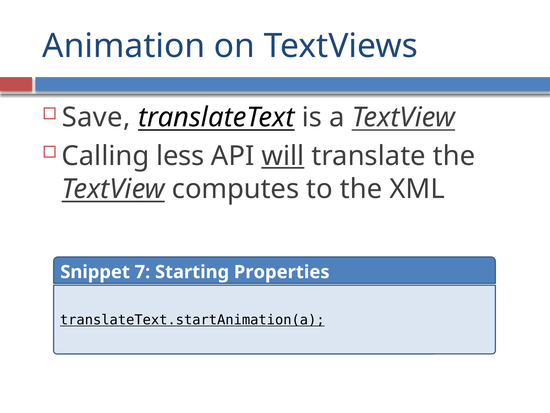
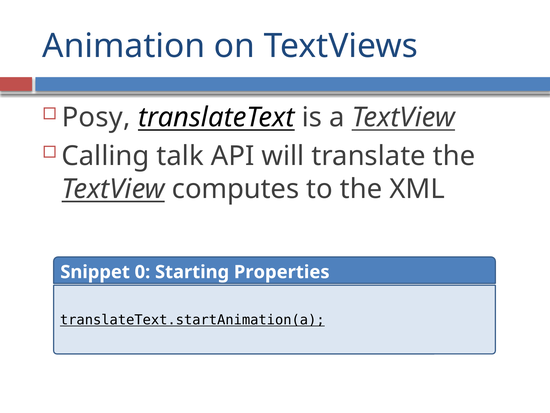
Save: Save -> Posy
less: less -> talk
will underline: present -> none
7: 7 -> 0
